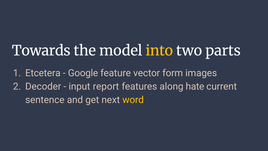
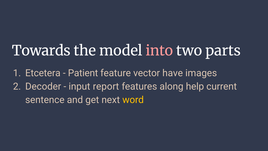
into colour: yellow -> pink
Google: Google -> Patient
form: form -> have
hate: hate -> help
